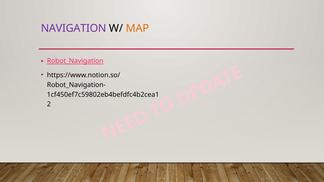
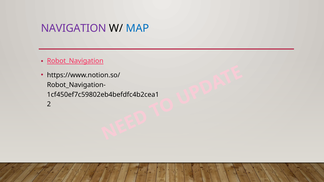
MAP colour: orange -> blue
